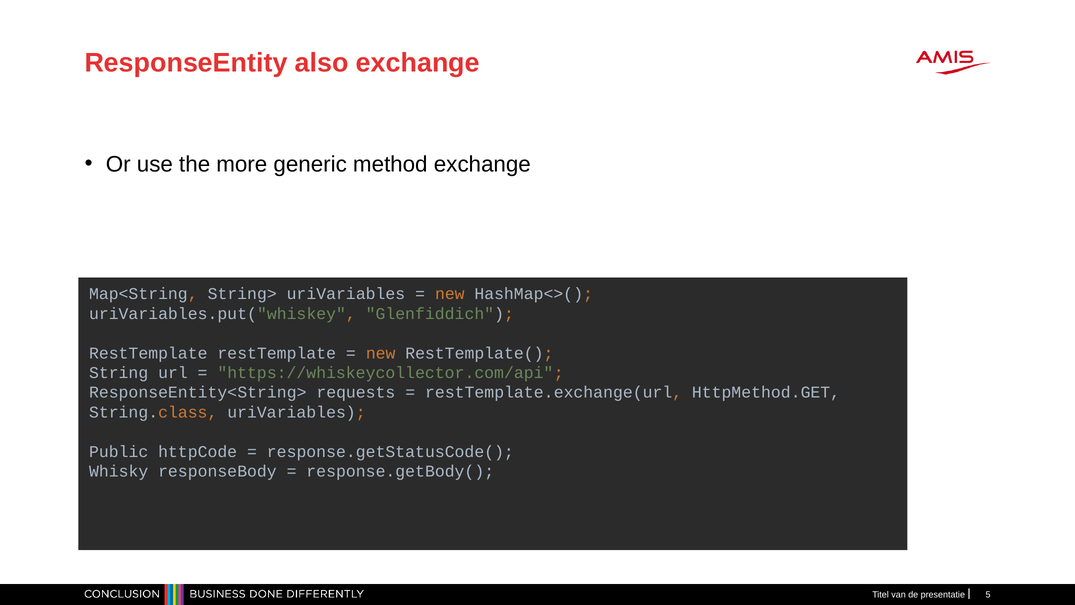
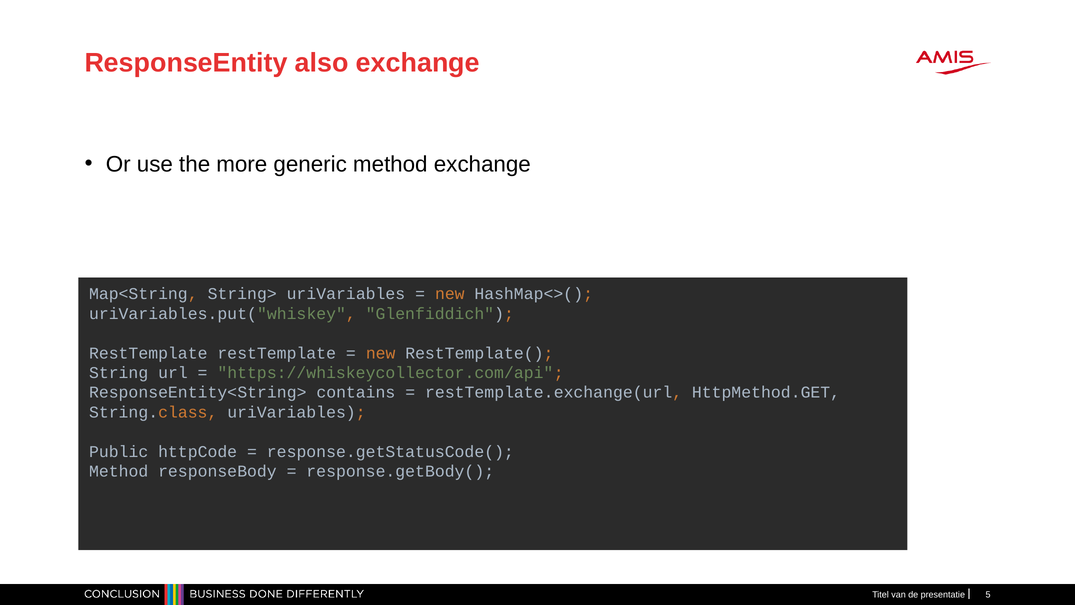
requests: requests -> contains
Whisky at (119, 471): Whisky -> Method
